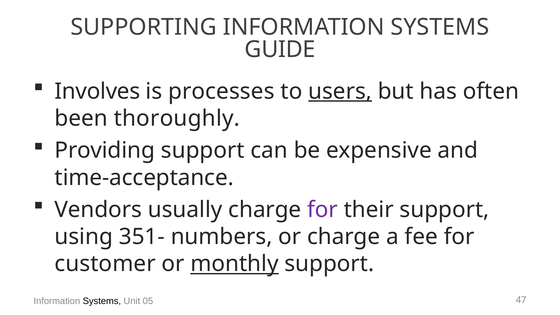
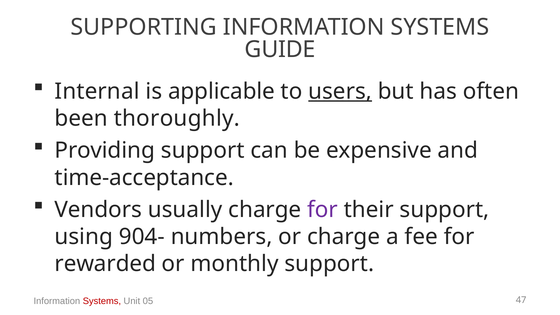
Involves: Involves -> Internal
processes: processes -> applicable
351-: 351- -> 904-
customer: customer -> rewarded
monthly underline: present -> none
Systems at (102, 301) colour: black -> red
